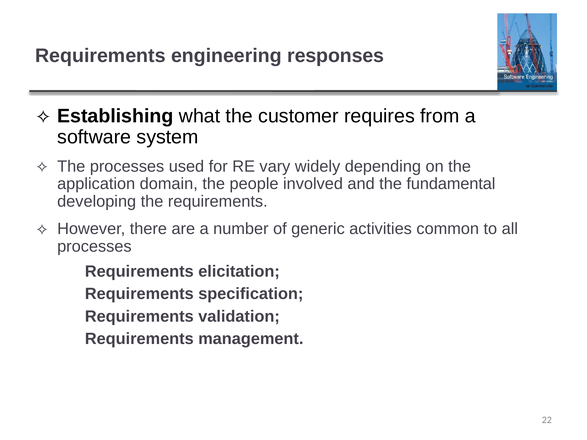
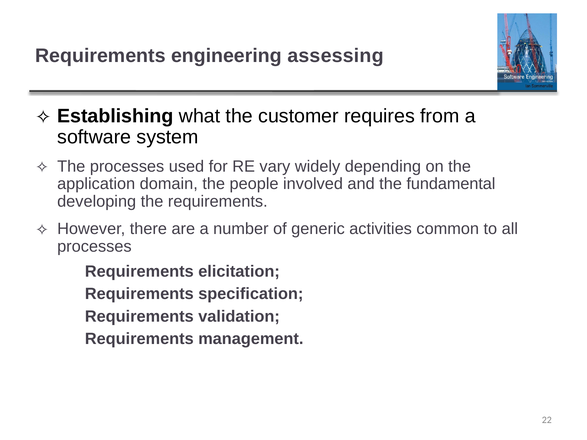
responses: responses -> assessing
